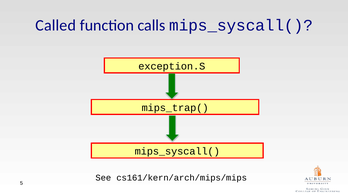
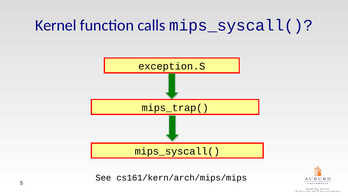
Called: Called -> Kernel
